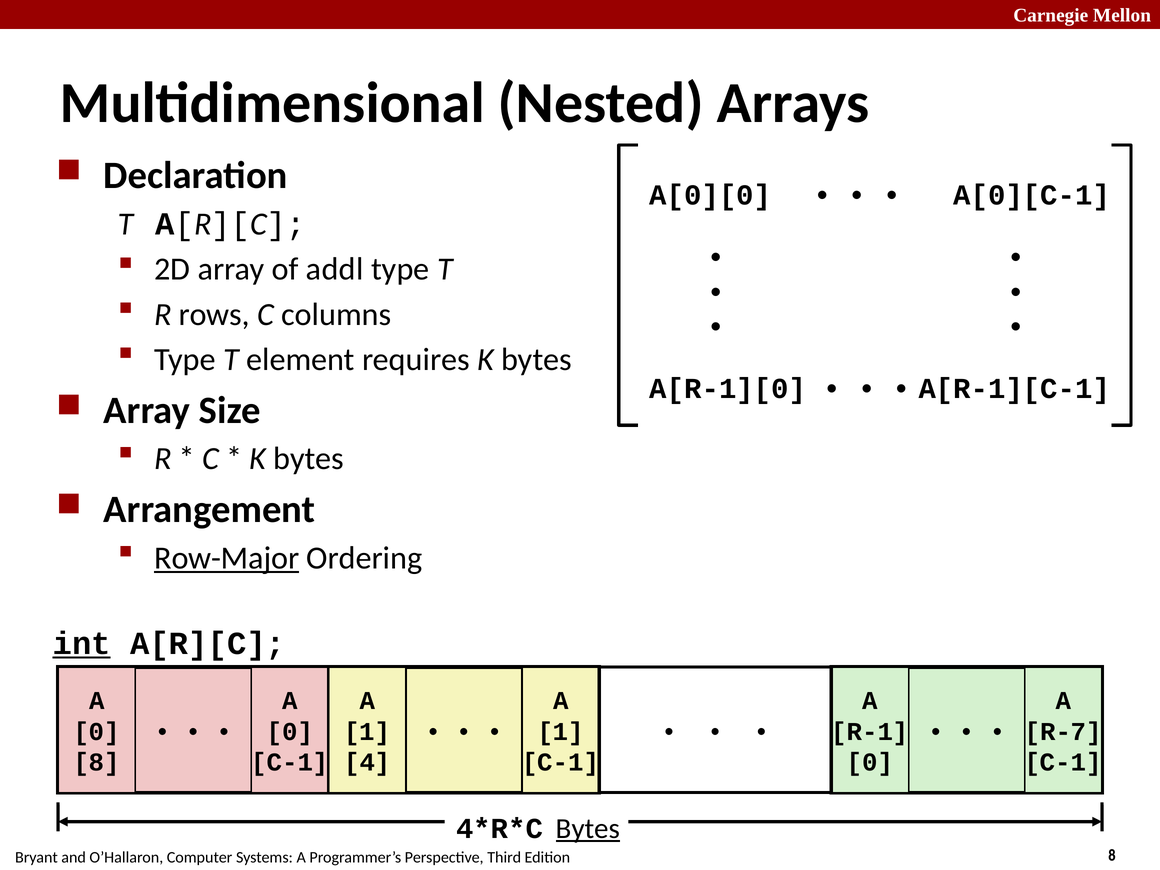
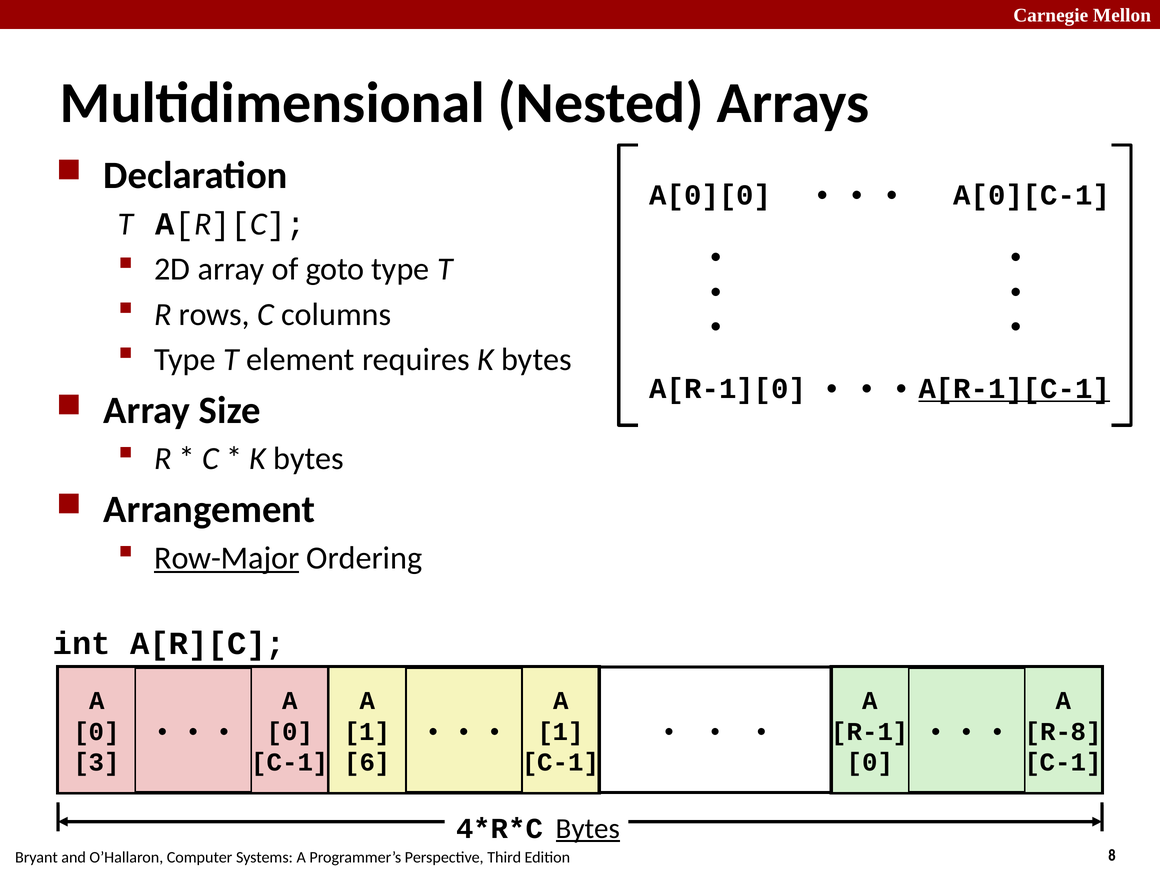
addl: addl -> goto
A[R-1][C-1 underline: none -> present
int underline: present -> none
R-7: R-7 -> R-8
8 at (97, 762): 8 -> 3
4: 4 -> 6
